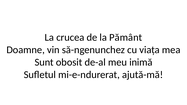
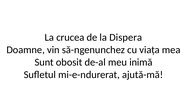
Pământ: Pământ -> Dispera
